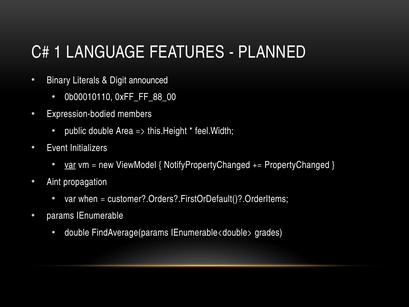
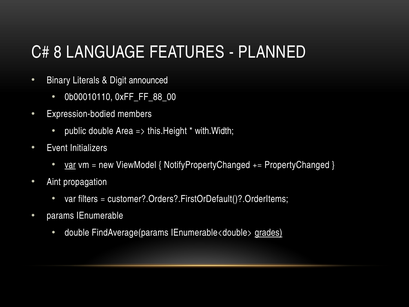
1: 1 -> 8
feel.Width: feel.Width -> with.Width
when: when -> filters
grades underline: none -> present
